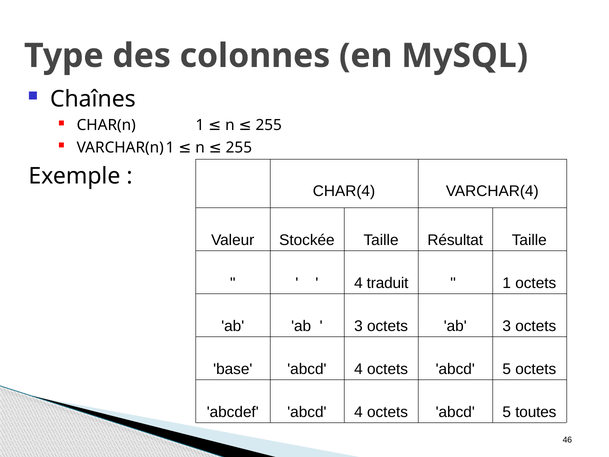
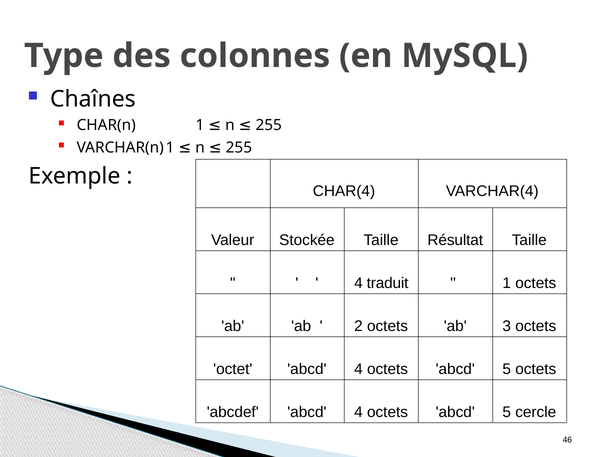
3 at (359, 326): 3 -> 2
base: base -> octet
toutes: toutes -> cercle
